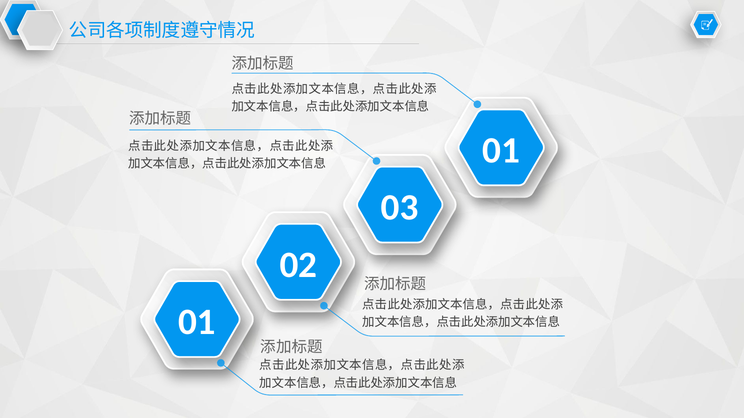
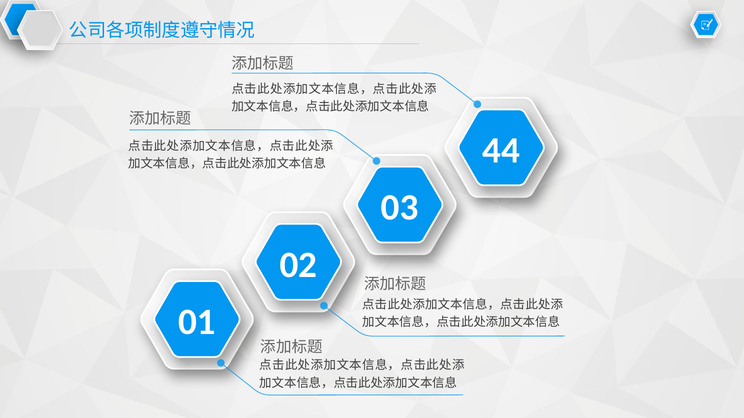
01 at (501, 151): 01 -> 44
